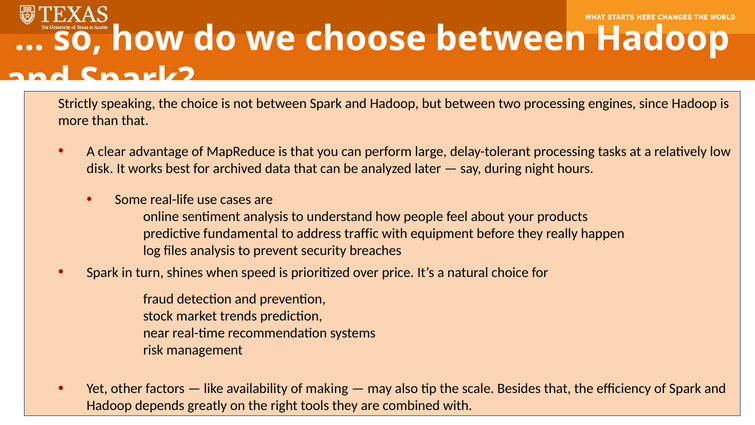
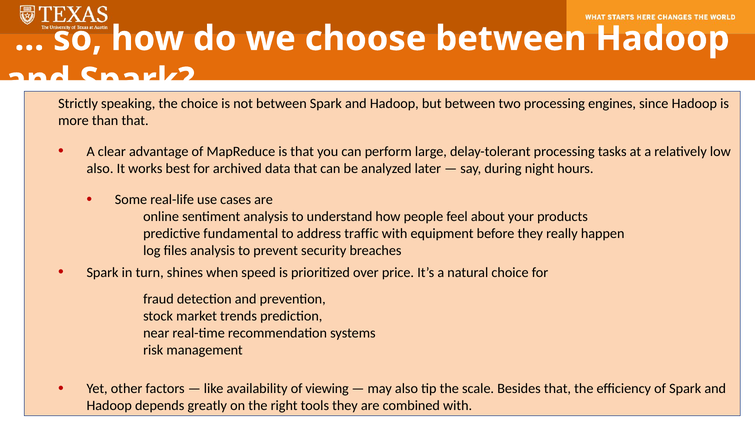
disk at (100, 168): disk -> also
making: making -> viewing
